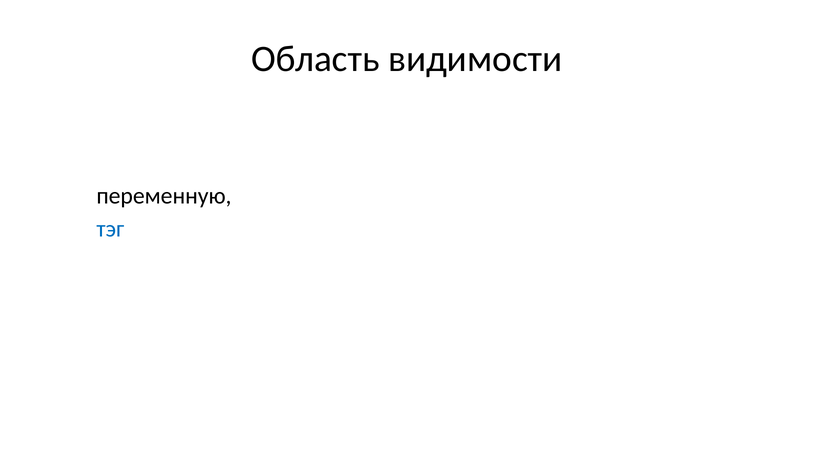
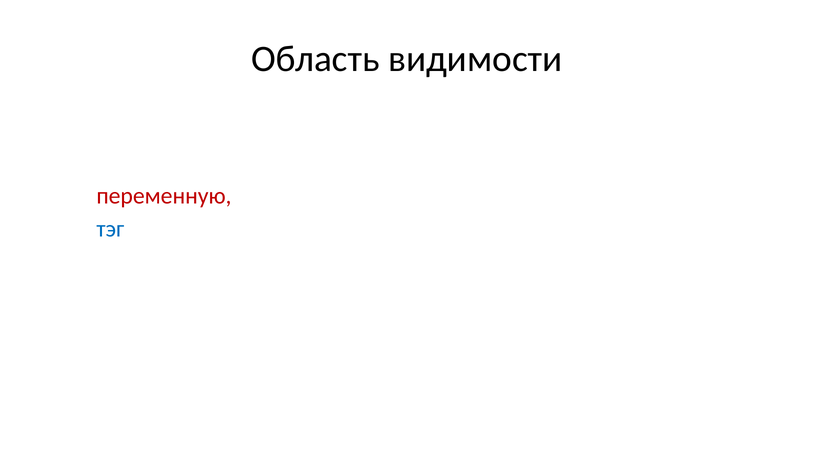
переменную colour: black -> red
